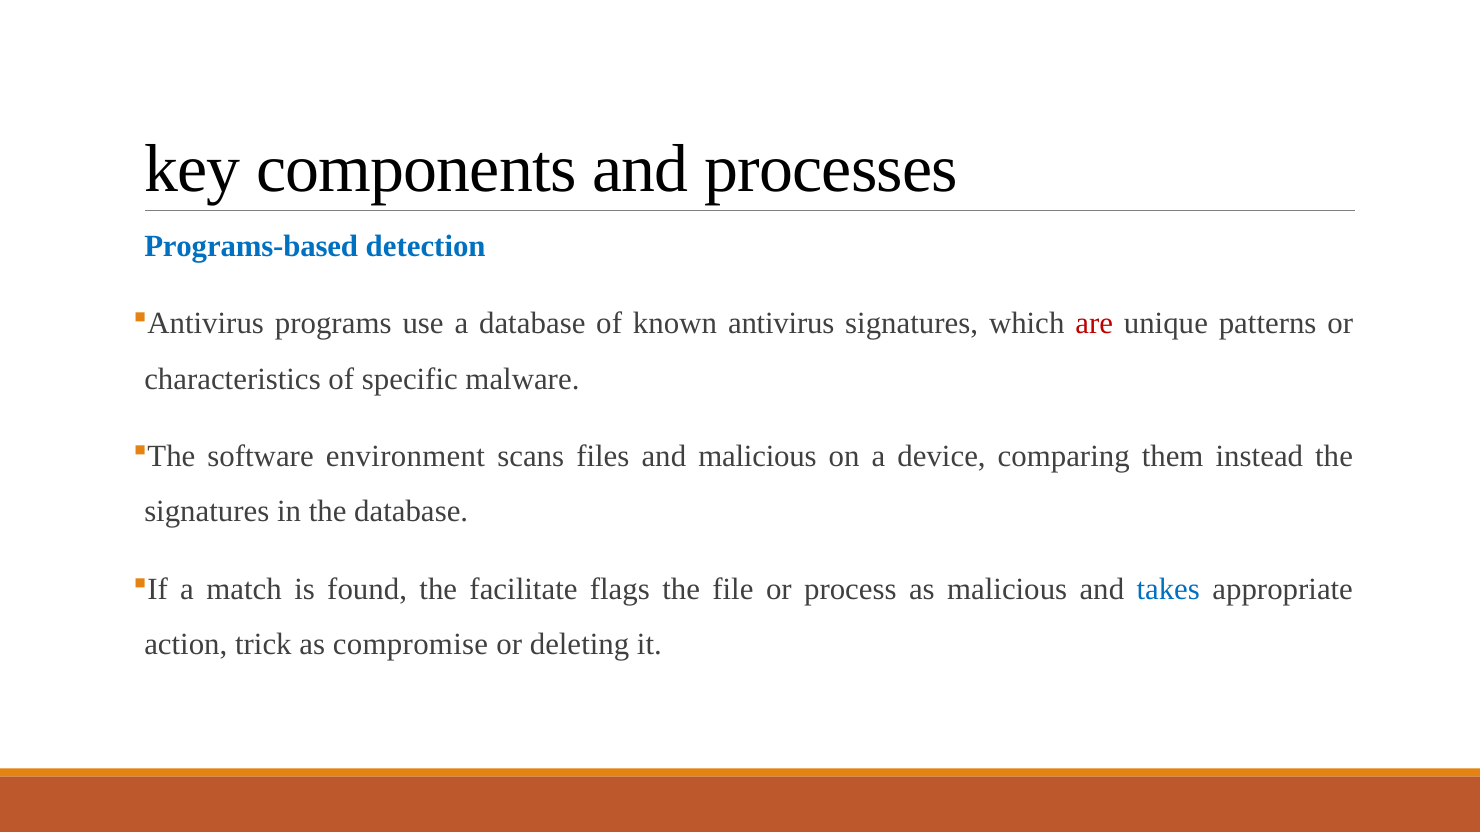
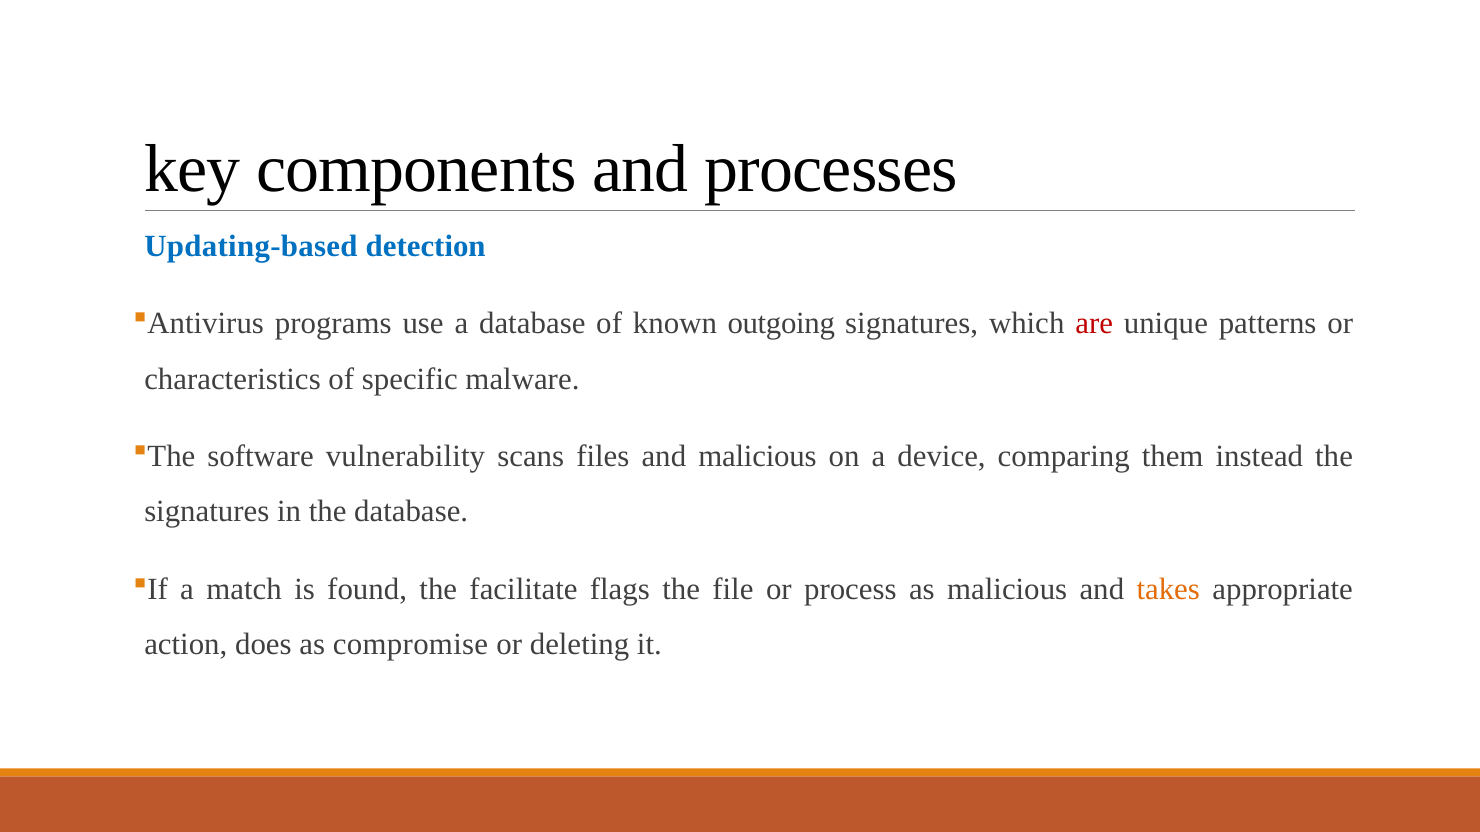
Programs-based: Programs-based -> Updating-based
antivirus: antivirus -> outgoing
environment: environment -> vulnerability
takes colour: blue -> orange
trick: trick -> does
